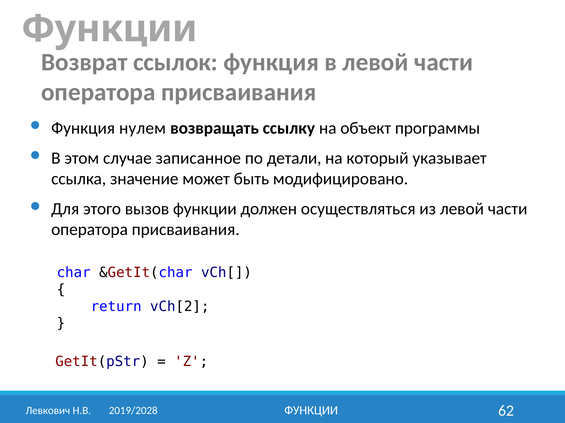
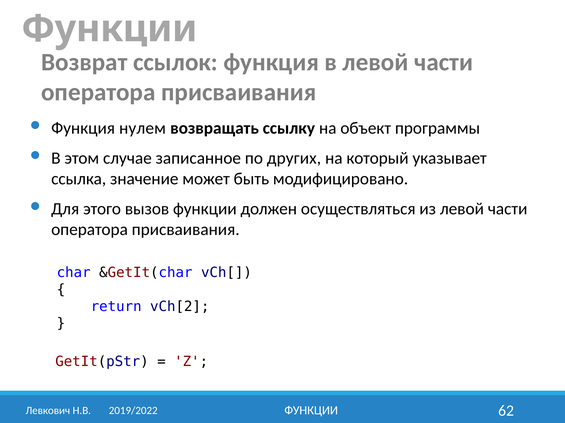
детали: детали -> других
2019/2028: 2019/2028 -> 2019/2022
